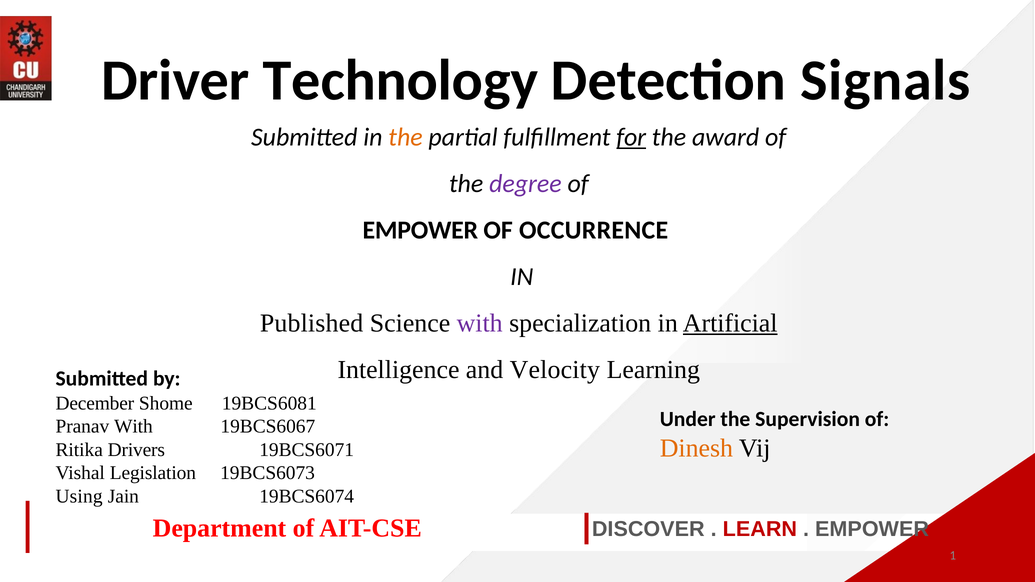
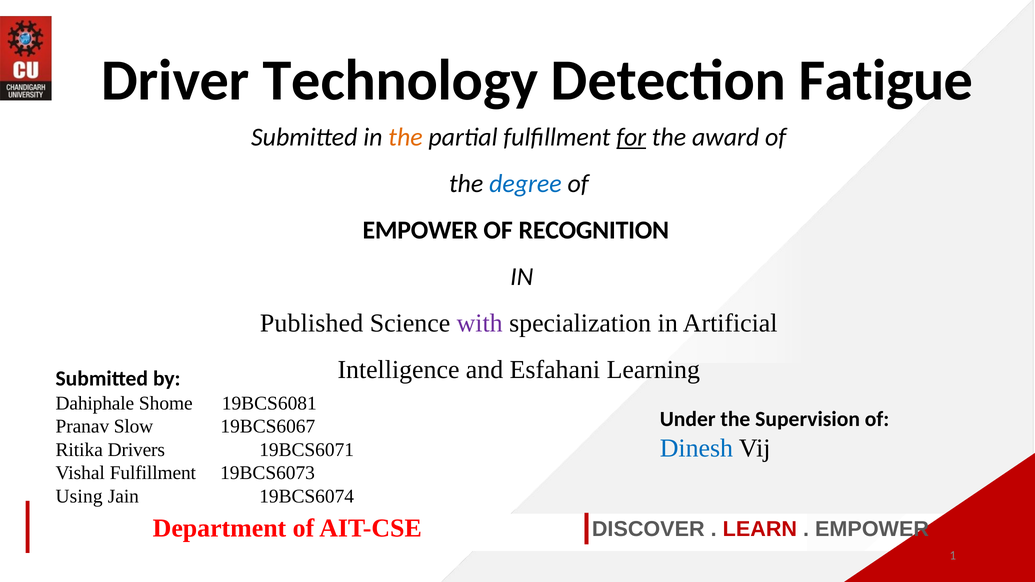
Signals: Signals -> Fatigue
degree colour: purple -> blue
OCCURRENCE: OCCURRENCE -> RECOGNITION
Artificial underline: present -> none
Velocity: Velocity -> Esfahani
December: December -> Dahiphale
Pranav With: With -> Slow
Dinesh colour: orange -> blue
Vishal Legislation: Legislation -> Fulfillment
